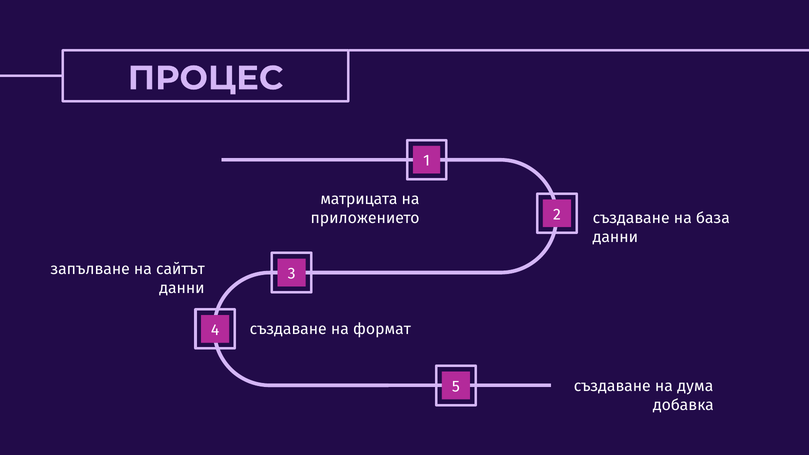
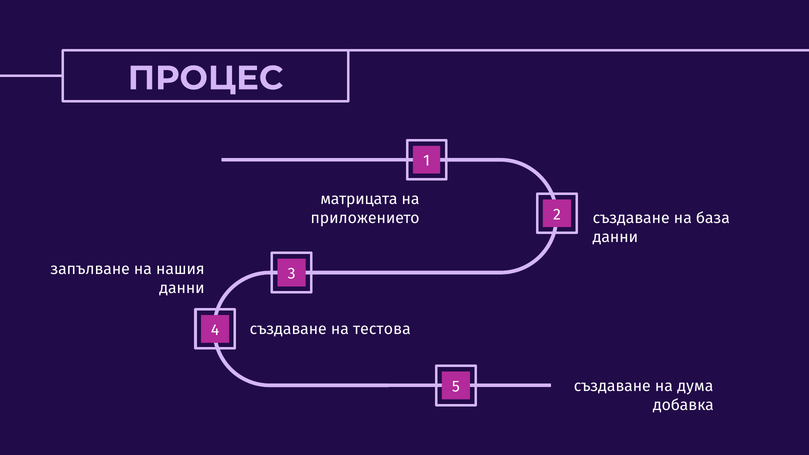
сайтът: сайтът -> нашия
формат: формат -> тестова
